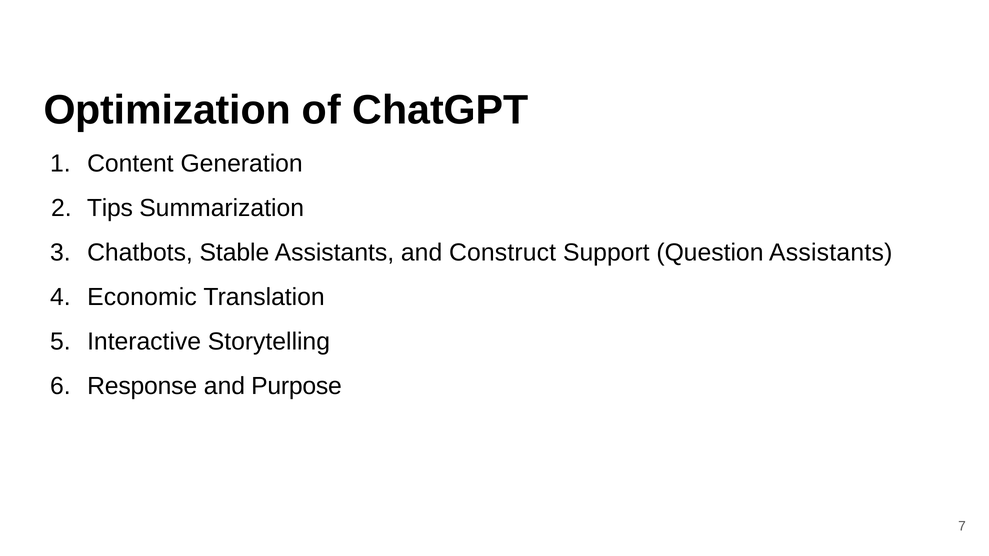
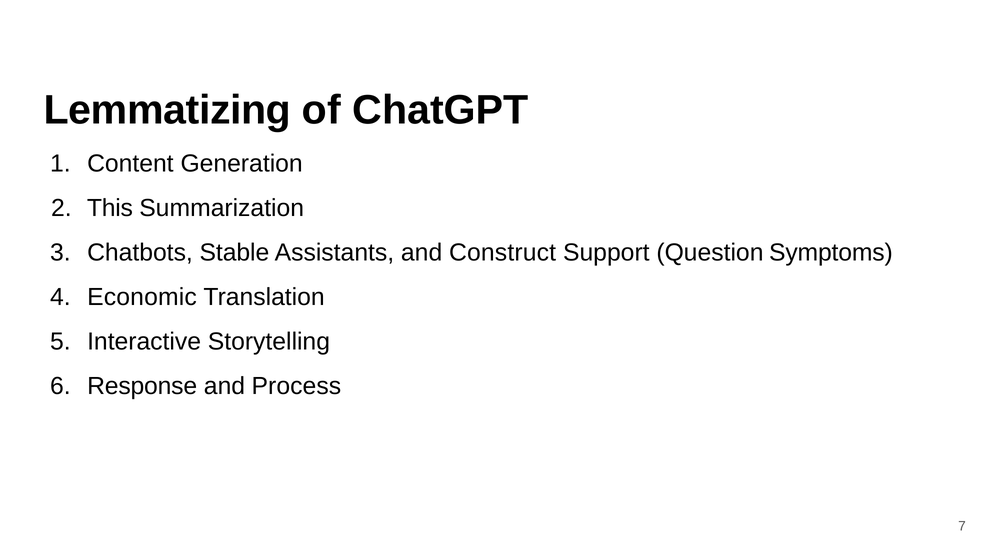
Optimization: Optimization -> Lemmatizing
Tips: Tips -> This
Question Assistants: Assistants -> Symptoms
Purpose: Purpose -> Process
